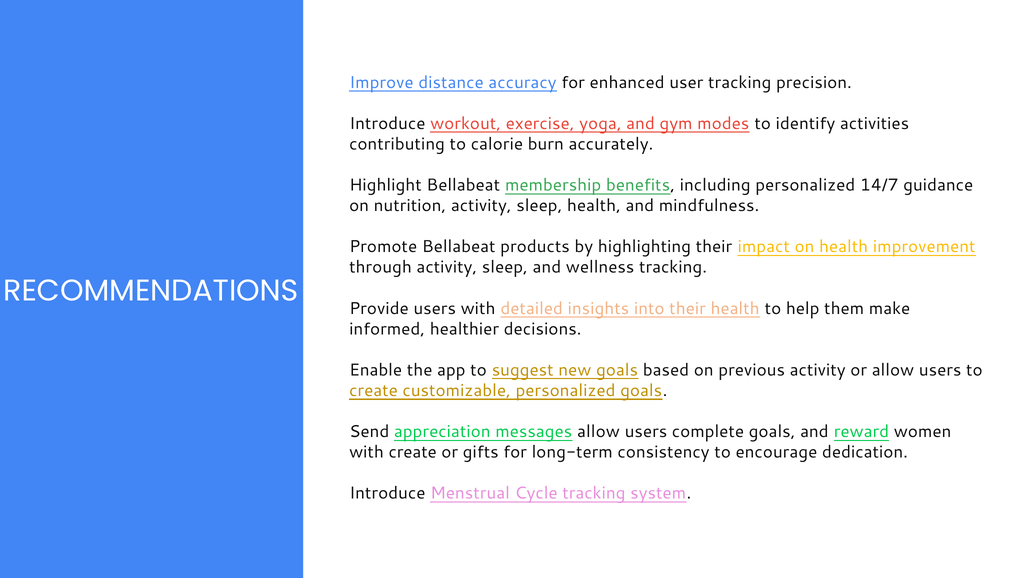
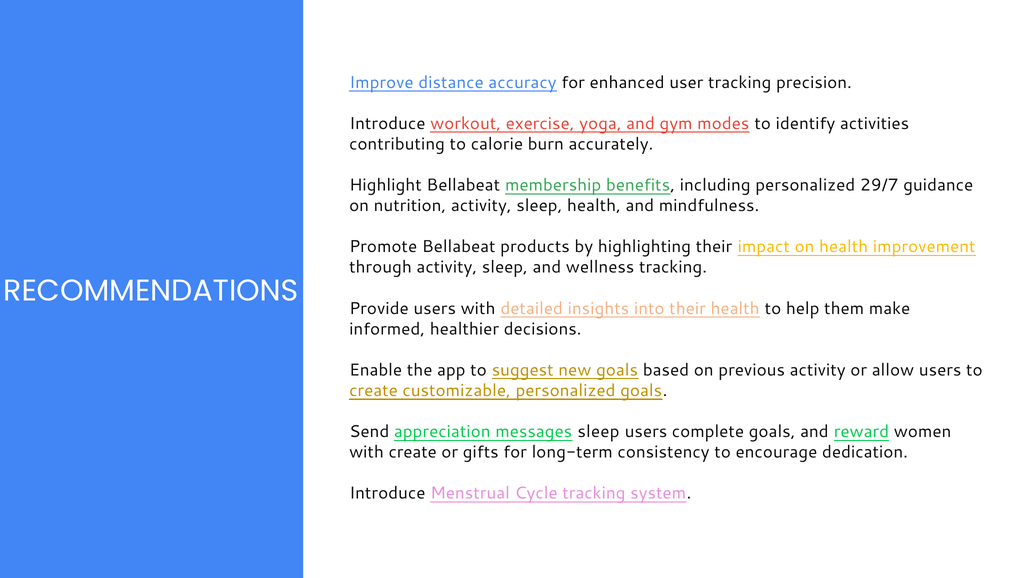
14/7: 14/7 -> 29/7
messages allow: allow -> sleep
